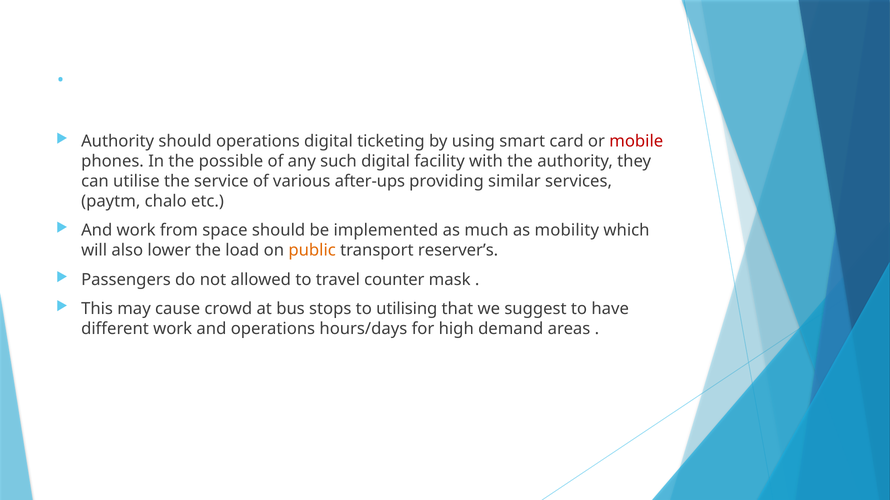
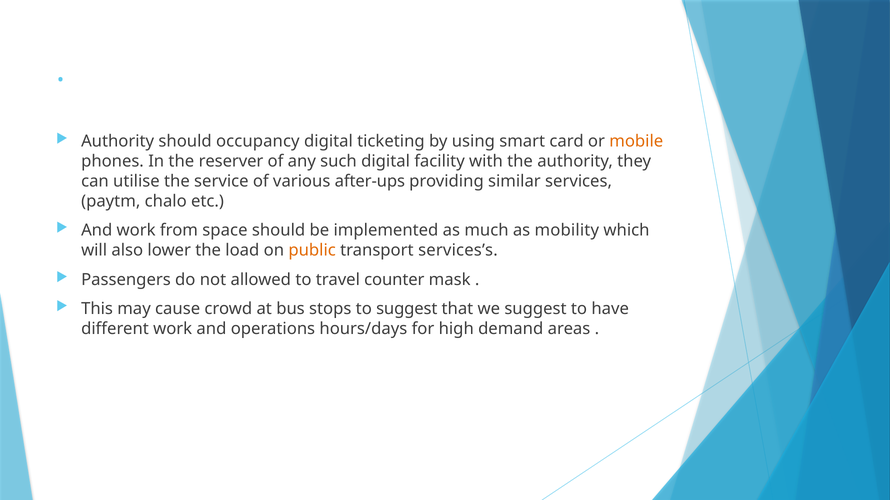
should operations: operations -> occupancy
mobile colour: red -> orange
possible: possible -> reserver
reserver’s: reserver’s -> services’s
to utilising: utilising -> suggest
